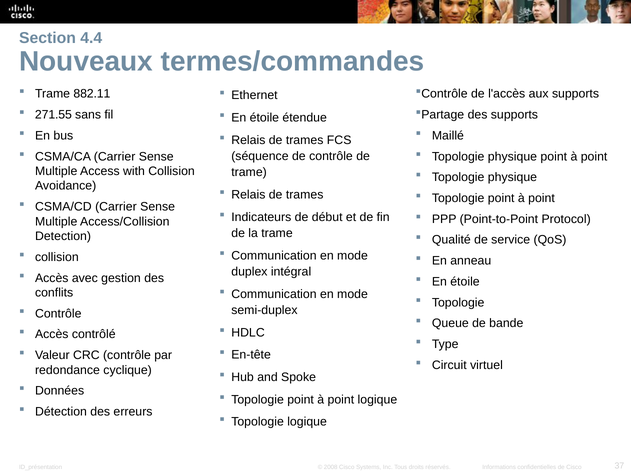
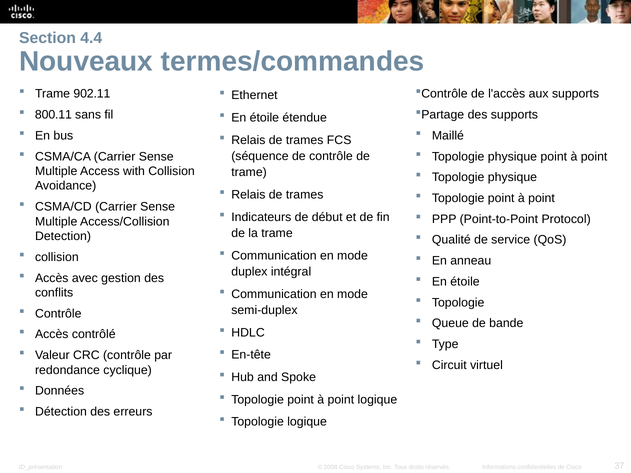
882.11: 882.11 -> 902.11
271.55: 271.55 -> 800.11
